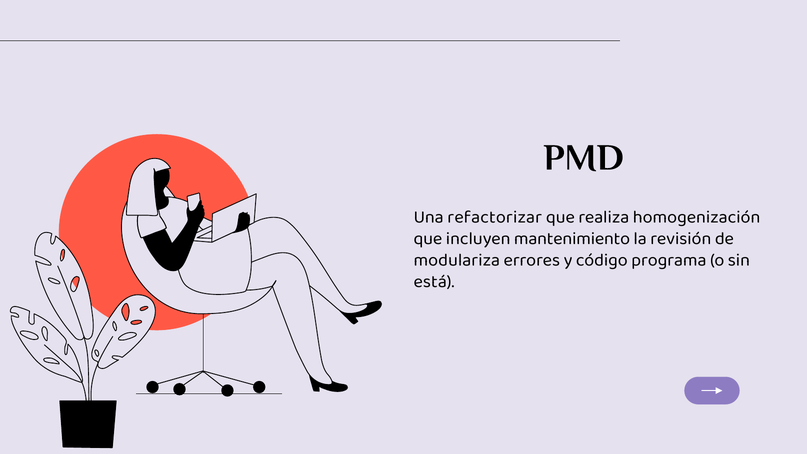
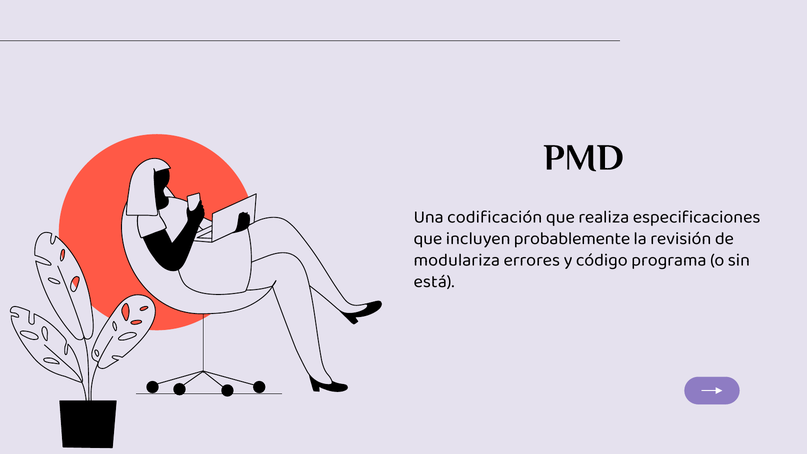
refactorizar: refactorizar -> codificación
homogenización: homogenización -> especificaciones
mantenimiento: mantenimiento -> probablemente
